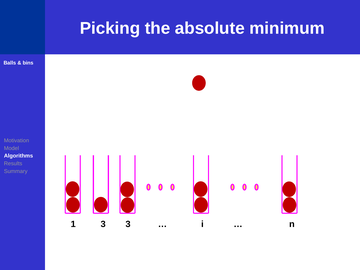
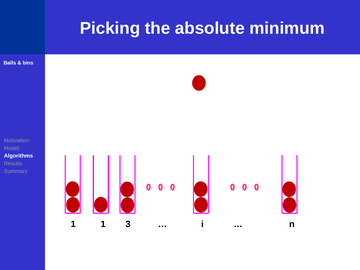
1 3: 3 -> 1
